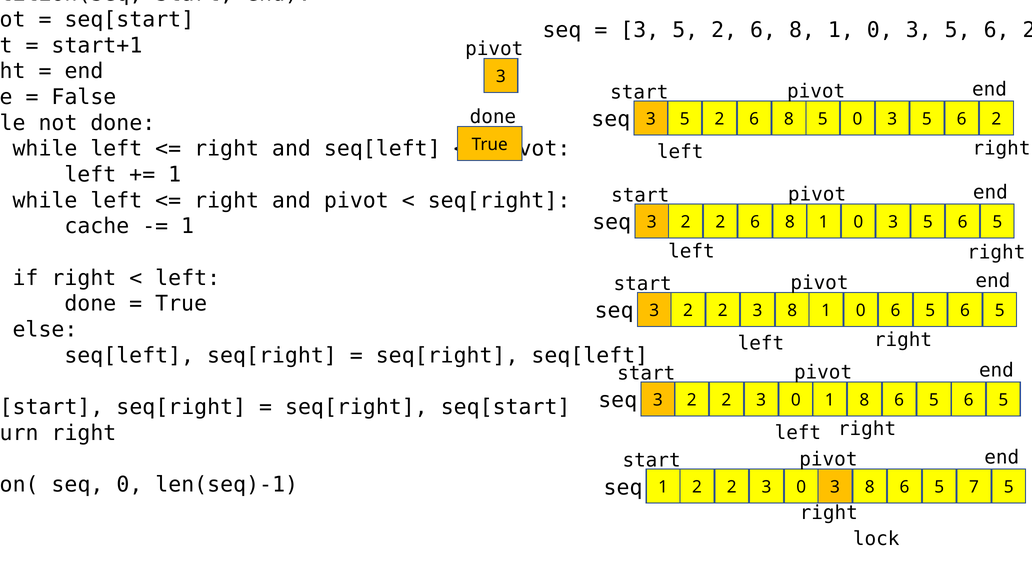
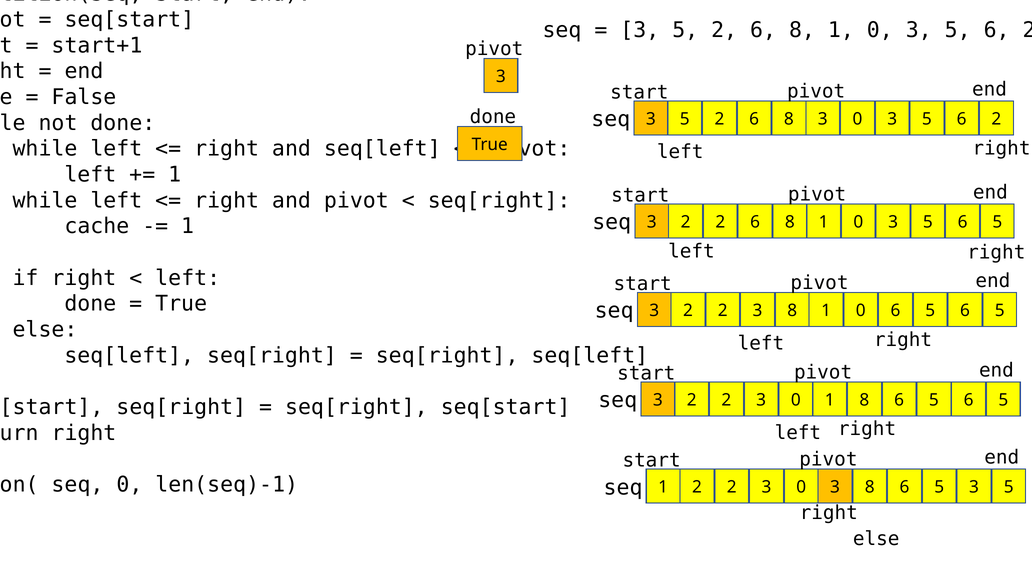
8 5: 5 -> 3
5 7: 7 -> 3
lock at (876, 538): lock -> else
